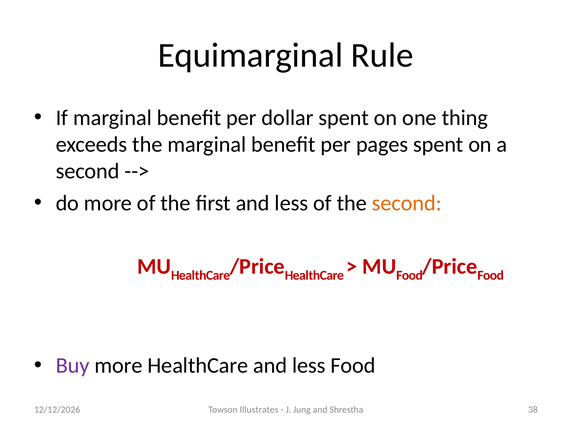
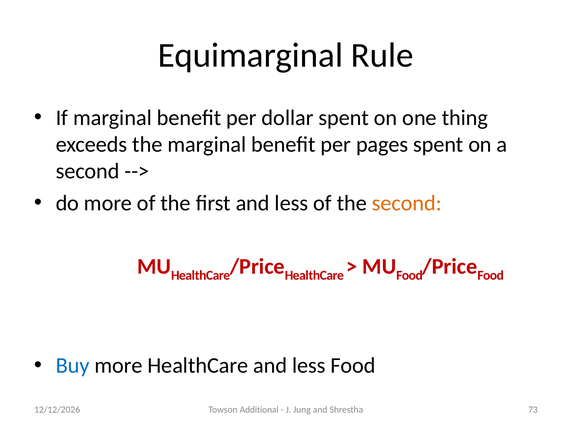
Buy colour: purple -> blue
Illustrates: Illustrates -> Additional
38: 38 -> 73
